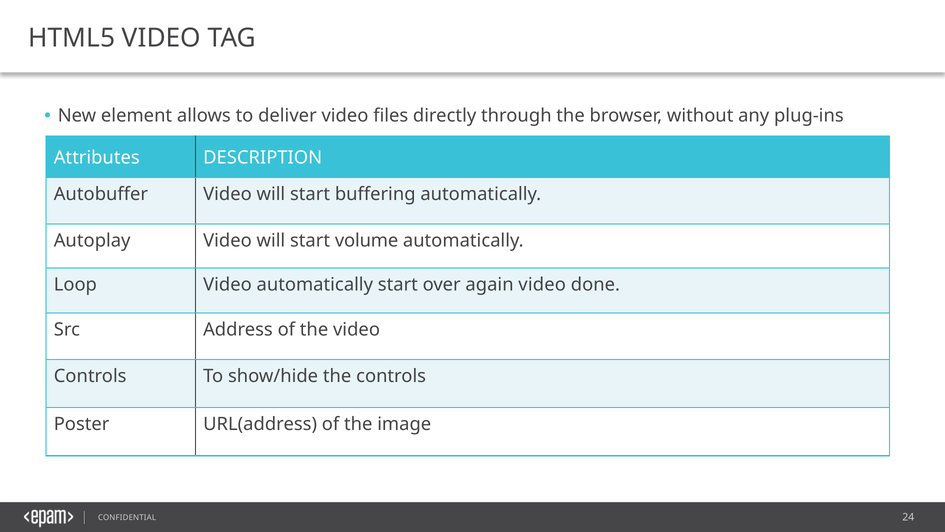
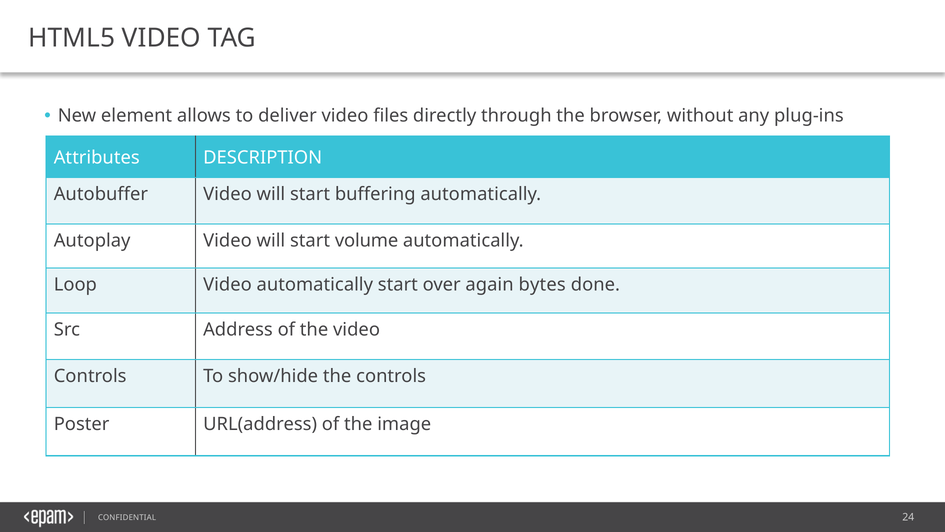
again video: video -> bytes
